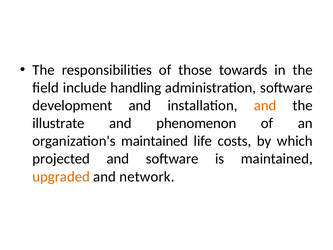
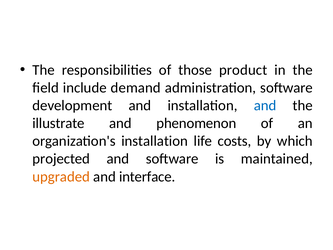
towards: towards -> product
handling: handling -> demand
and at (265, 105) colour: orange -> blue
organization's maintained: maintained -> installation
network: network -> interface
